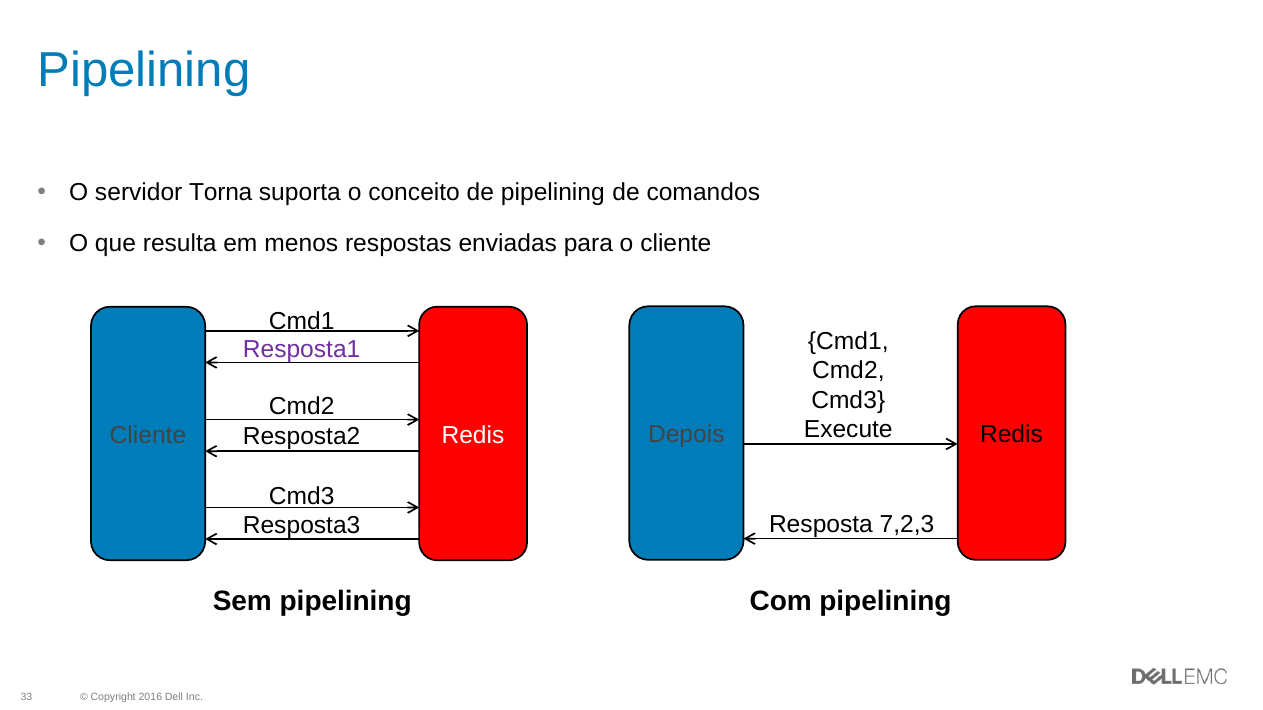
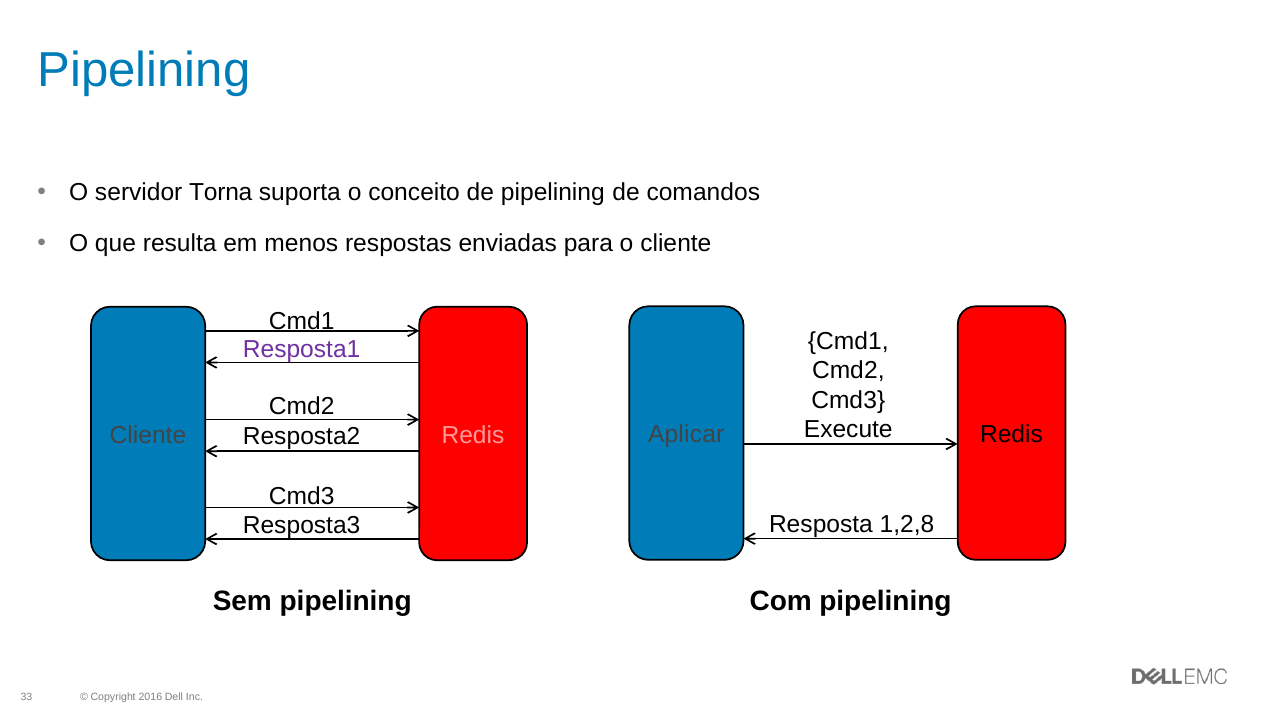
Depois: Depois -> Aplicar
Redis at (473, 435) colour: white -> pink
7,2,3: 7,2,3 -> 1,2,8
